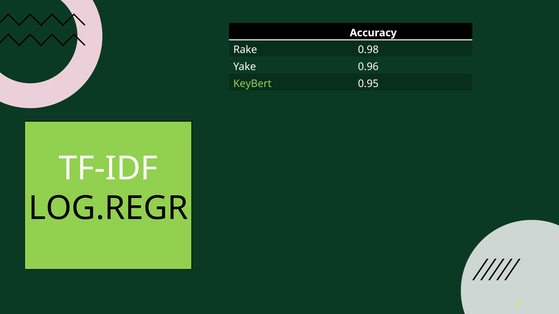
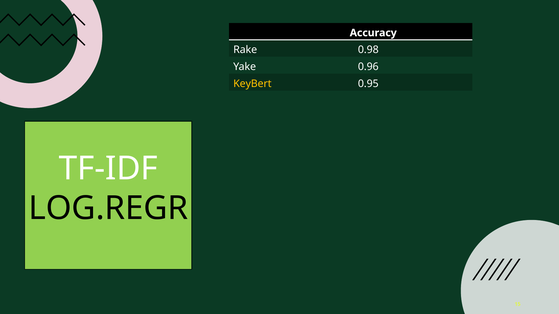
KeyBert colour: light green -> yellow
